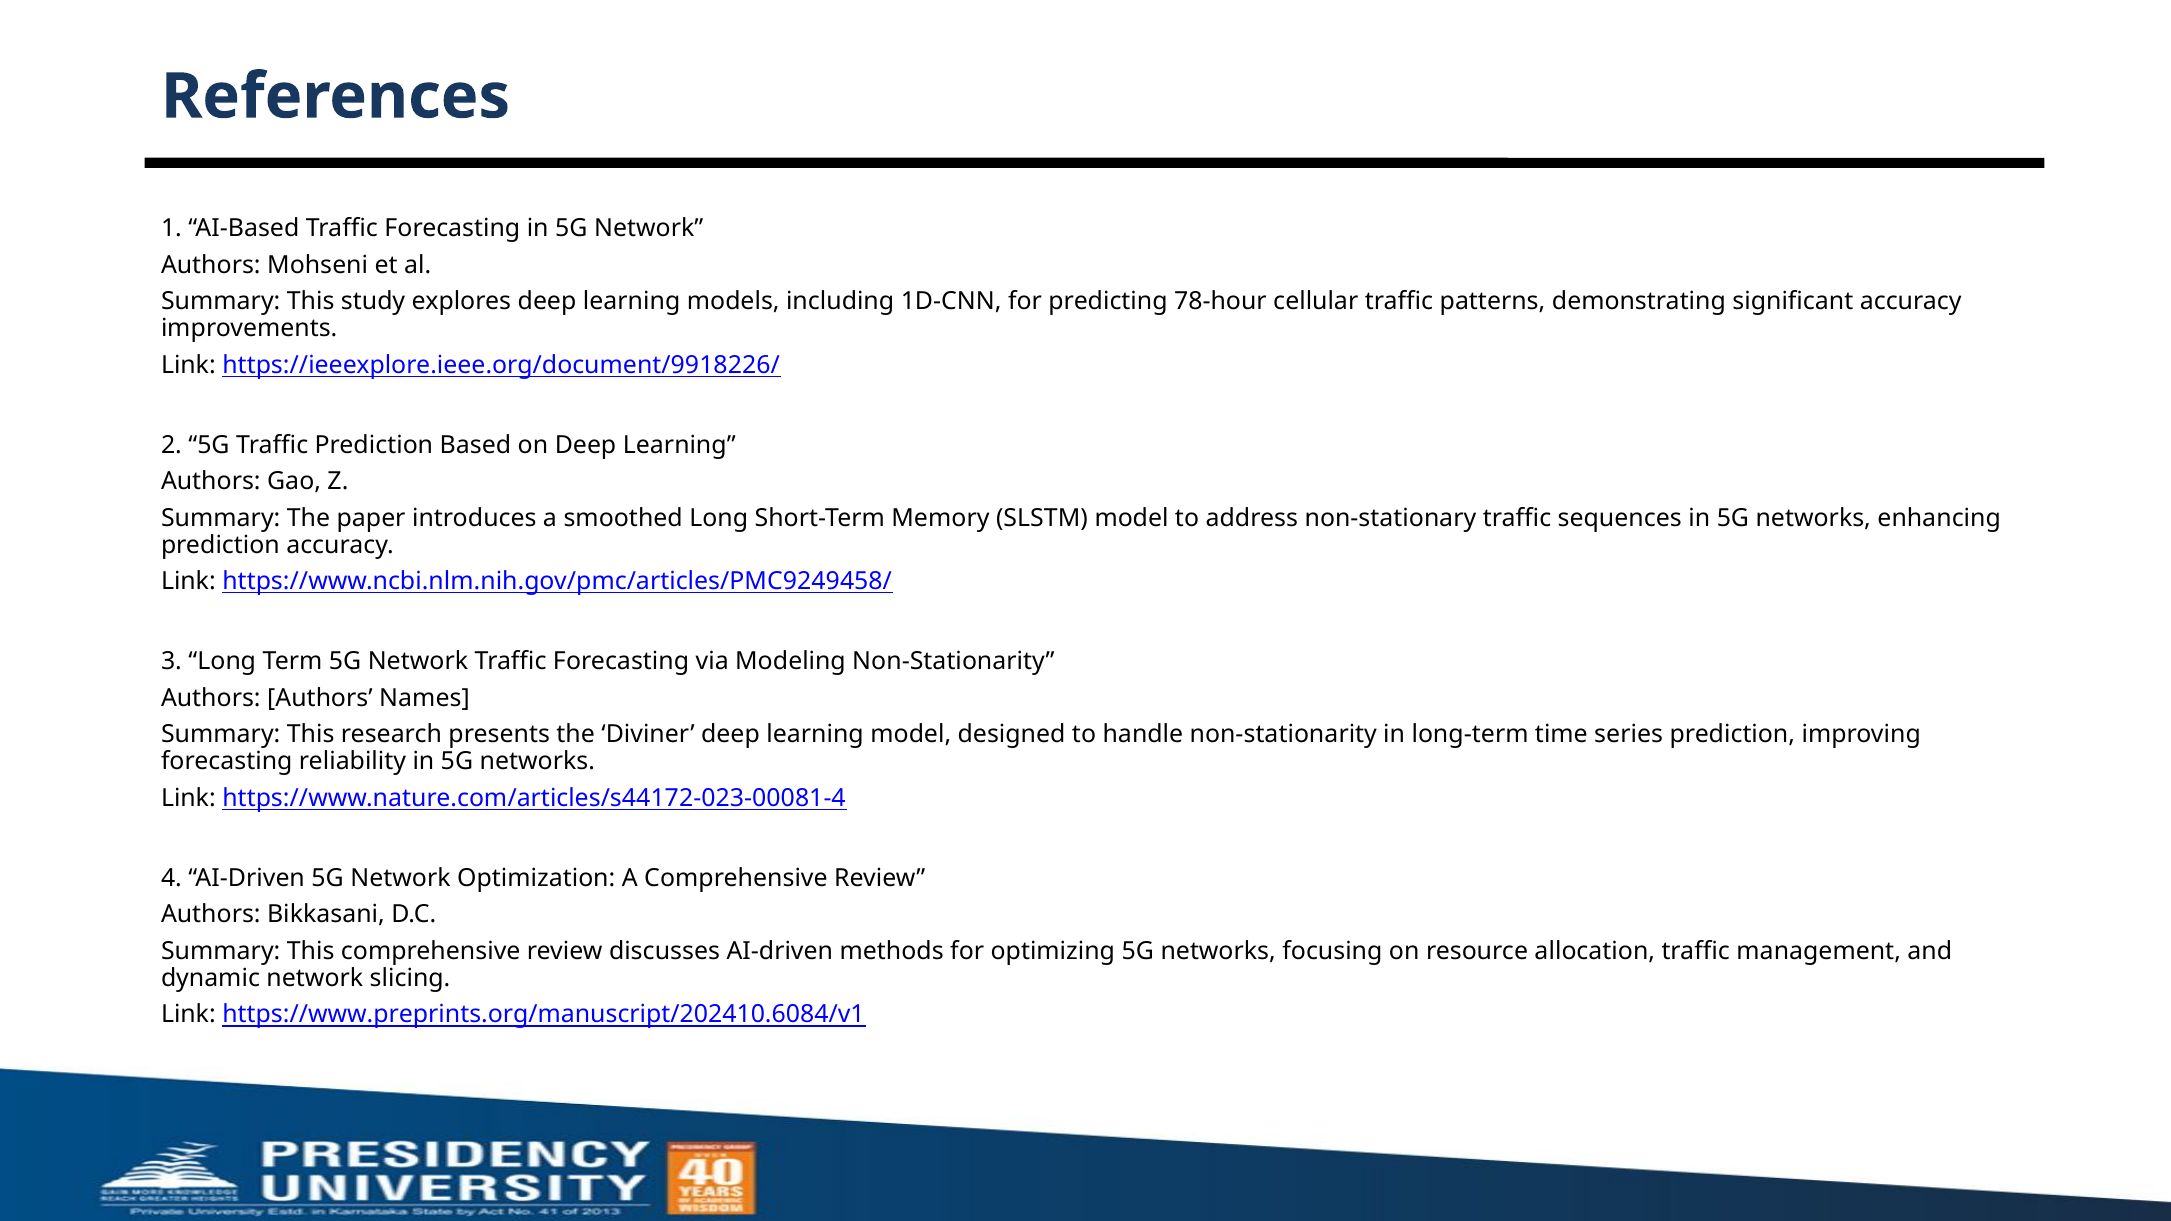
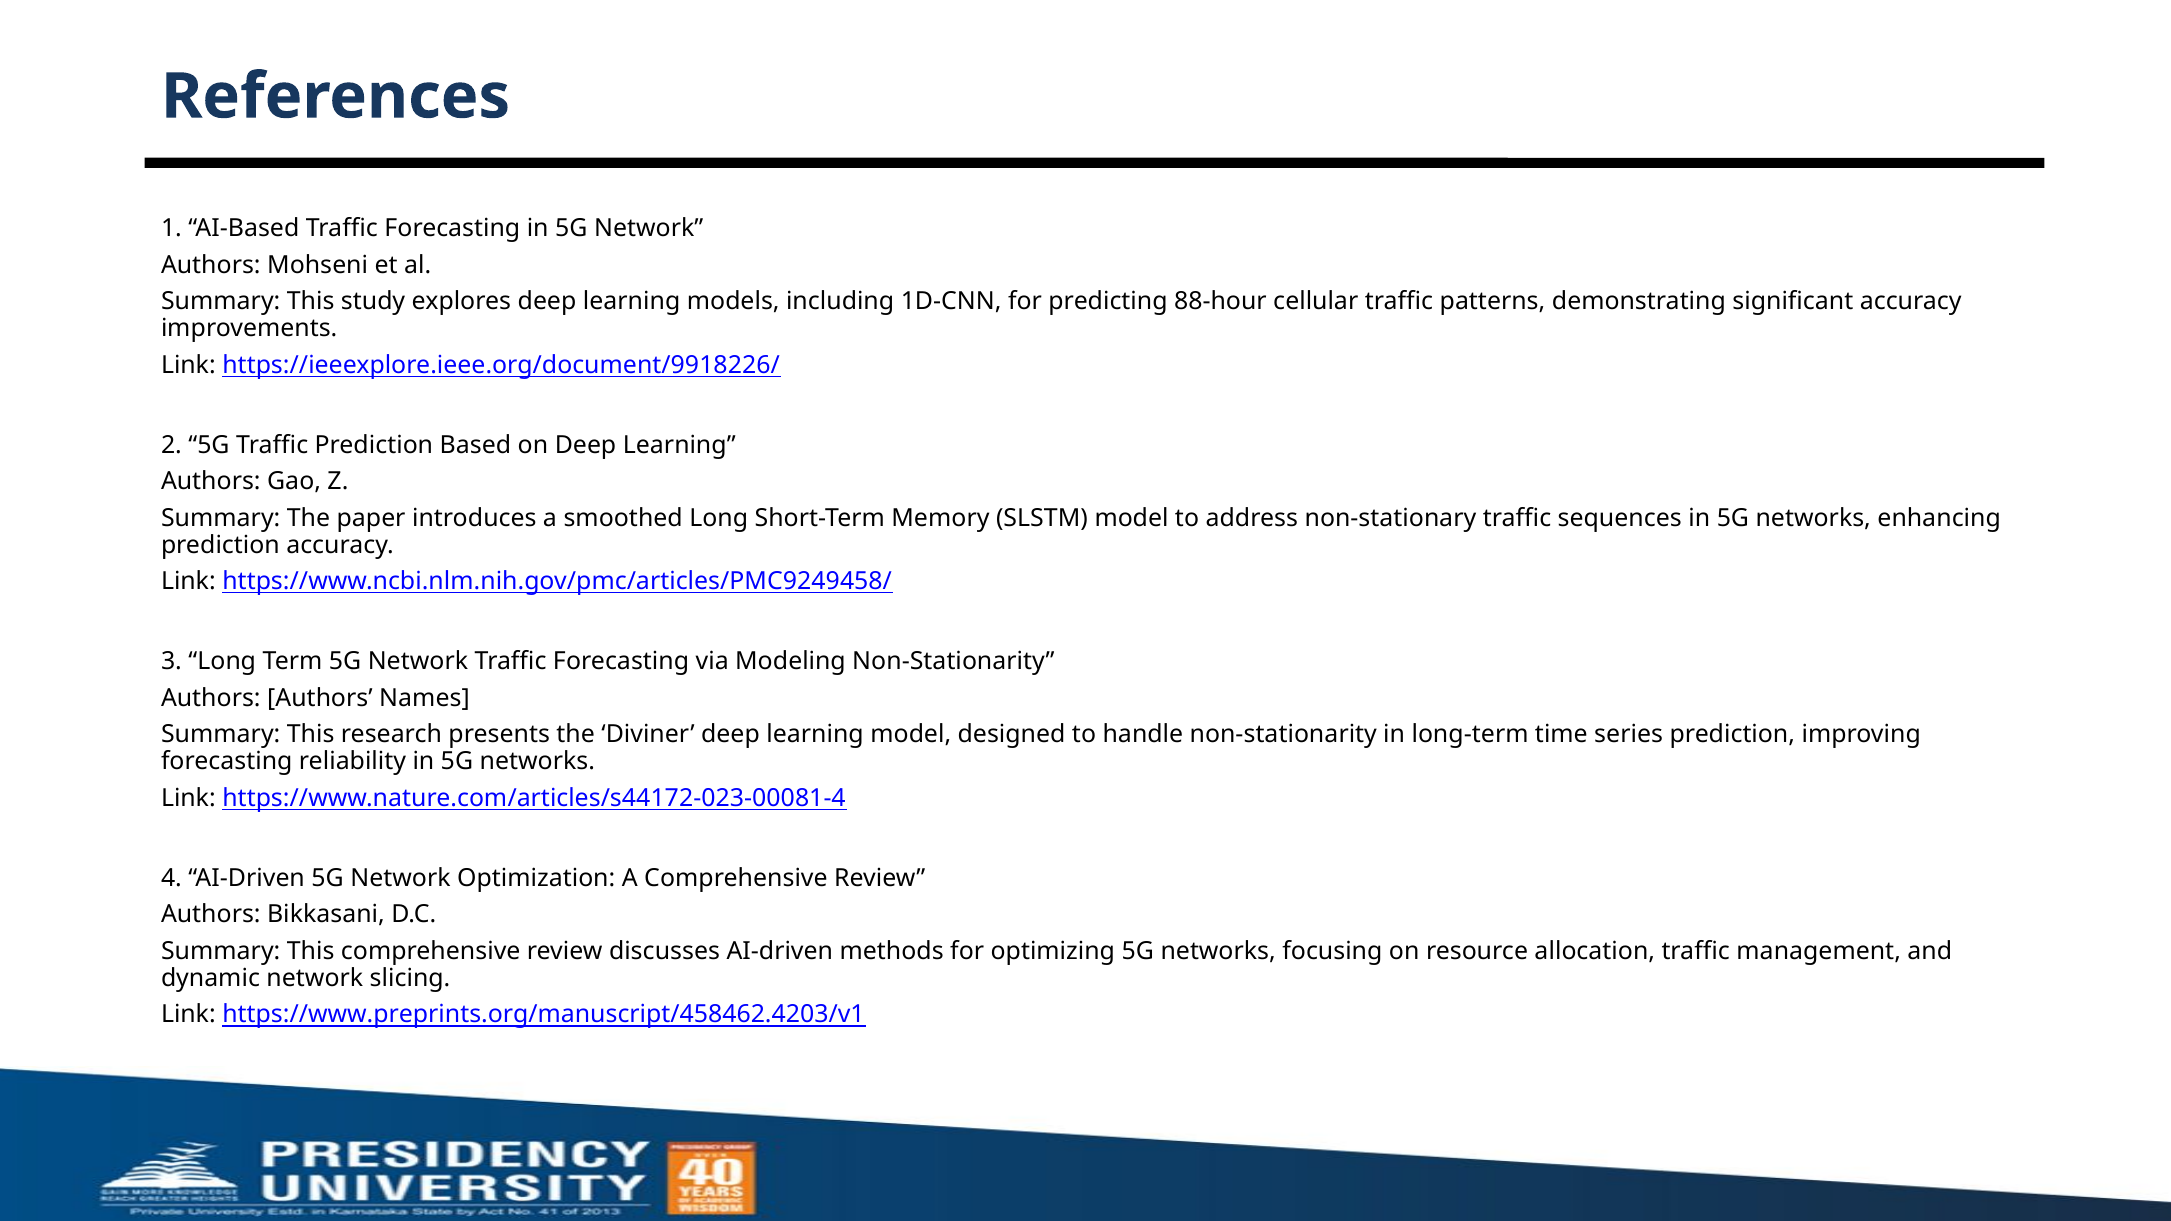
78-hour: 78-hour -> 88-hour
https://www.preprints.org/manuscript/202410.6084/v1: https://www.preprints.org/manuscript/202410.6084/v1 -> https://www.preprints.org/manuscript/458462.4203/v1
